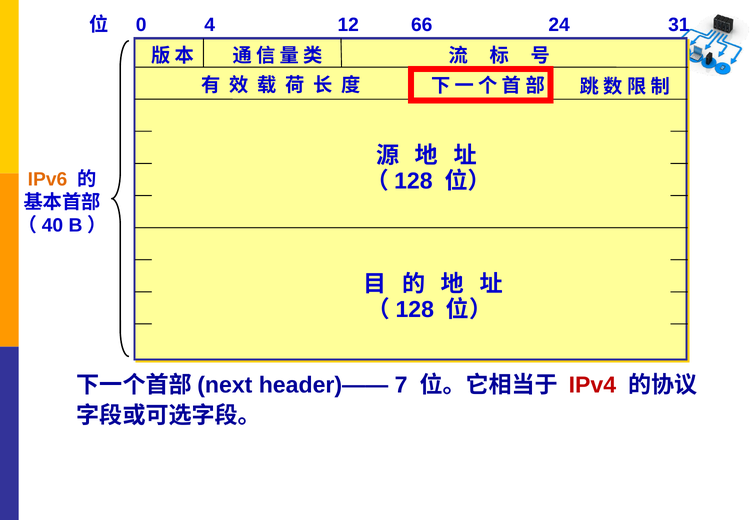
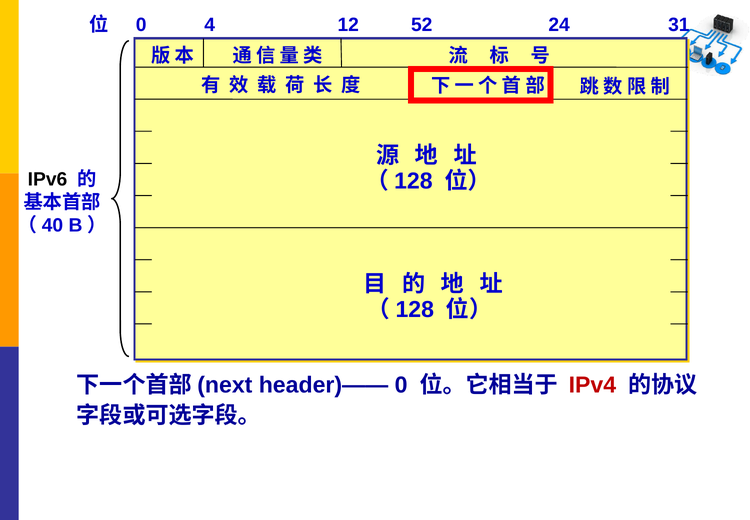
66: 66 -> 52
IPv6 colour: orange -> black
header)—— 7: 7 -> 0
